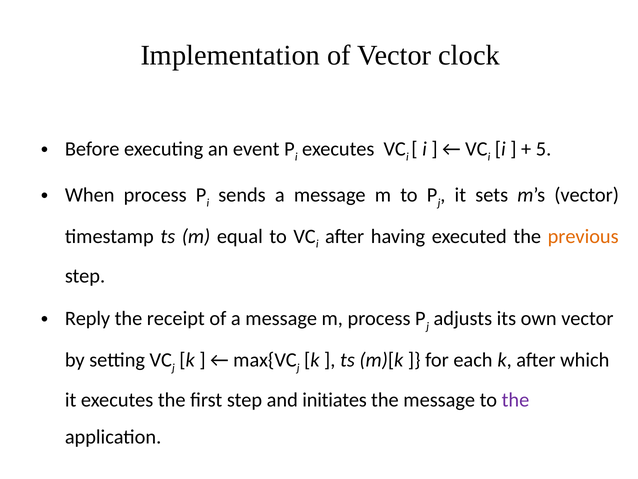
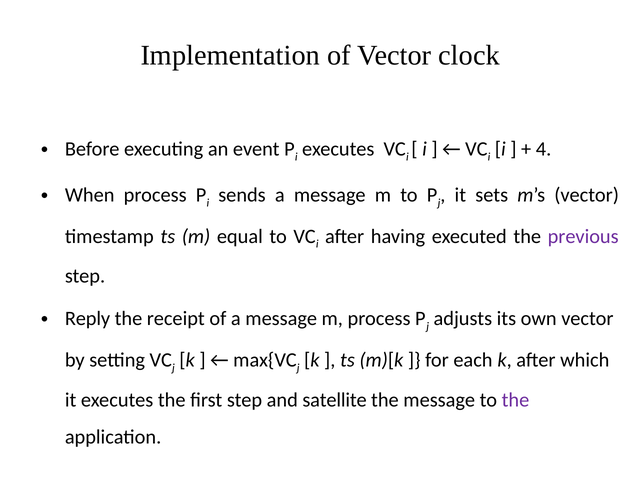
5: 5 -> 4
previous colour: orange -> purple
initiates: initiates -> satellite
